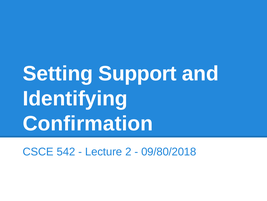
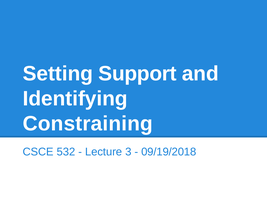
Confirmation: Confirmation -> Constraining
542: 542 -> 532
2: 2 -> 3
09/80/2018: 09/80/2018 -> 09/19/2018
